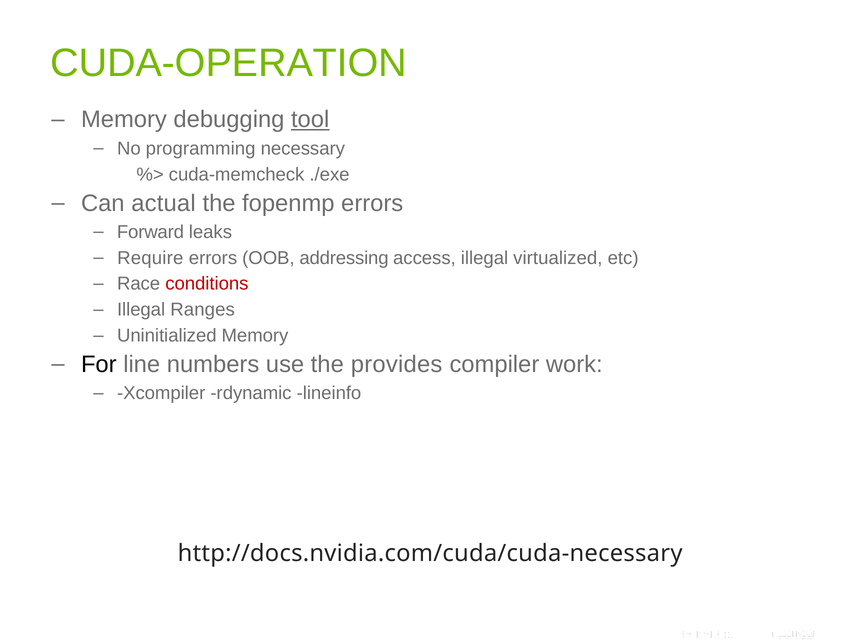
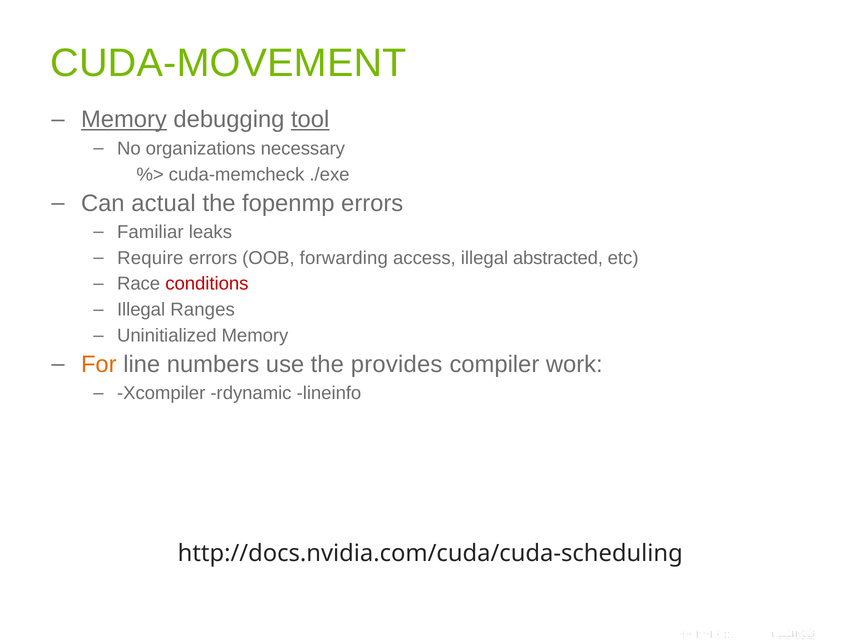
CUDA-OPERATION: CUDA-OPERATION -> CUDA-MOVEMENT
Memory at (124, 120) underline: none -> present
programming: programming -> organizations
Forward: Forward -> Familiar
addressing: addressing -> forwarding
virtualized: virtualized -> abstracted
For colour: black -> orange
http://docs.nvidia.com/cuda/cuda-necessary: http://docs.nvidia.com/cuda/cuda-necessary -> http://docs.nvidia.com/cuda/cuda-scheduling
